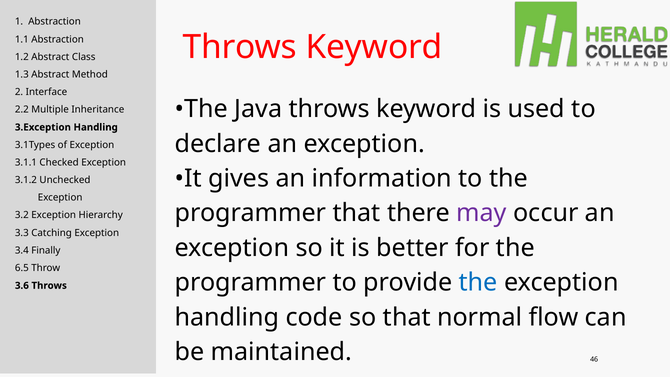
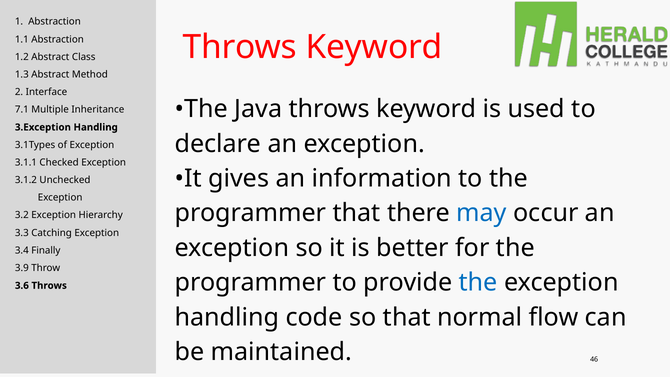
2.2: 2.2 -> 7.1
may colour: purple -> blue
6.5: 6.5 -> 3.9
